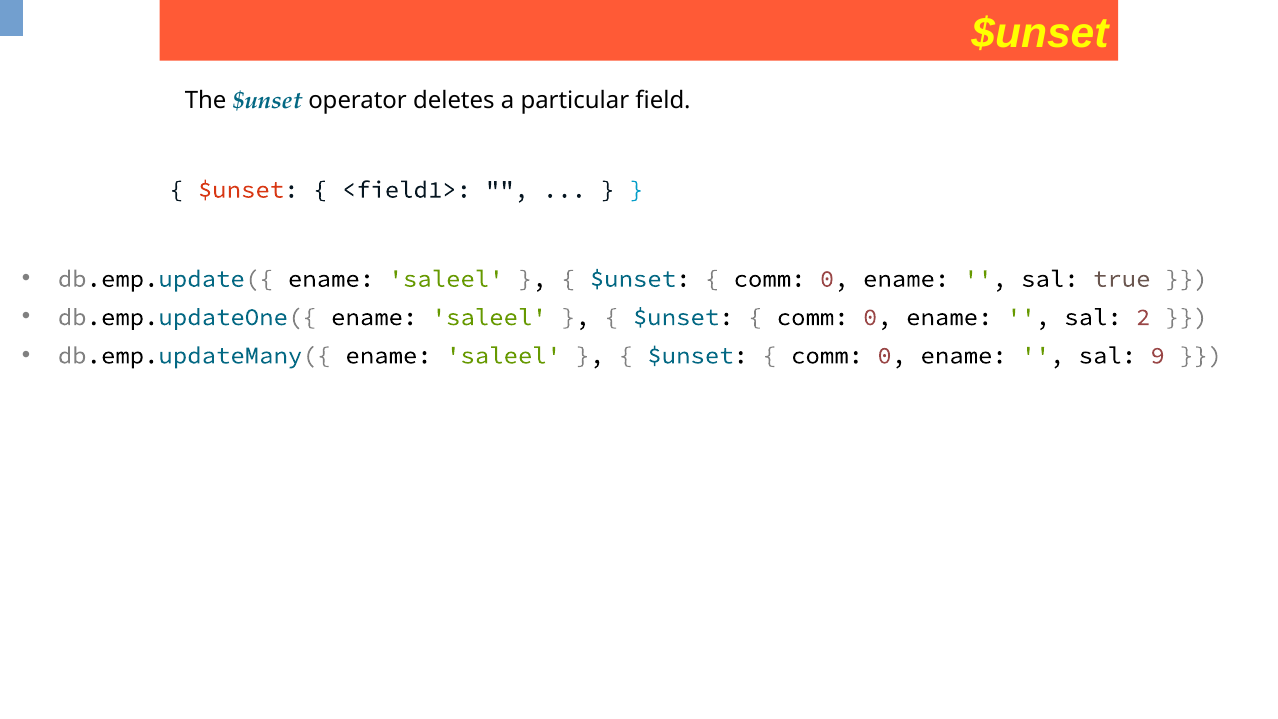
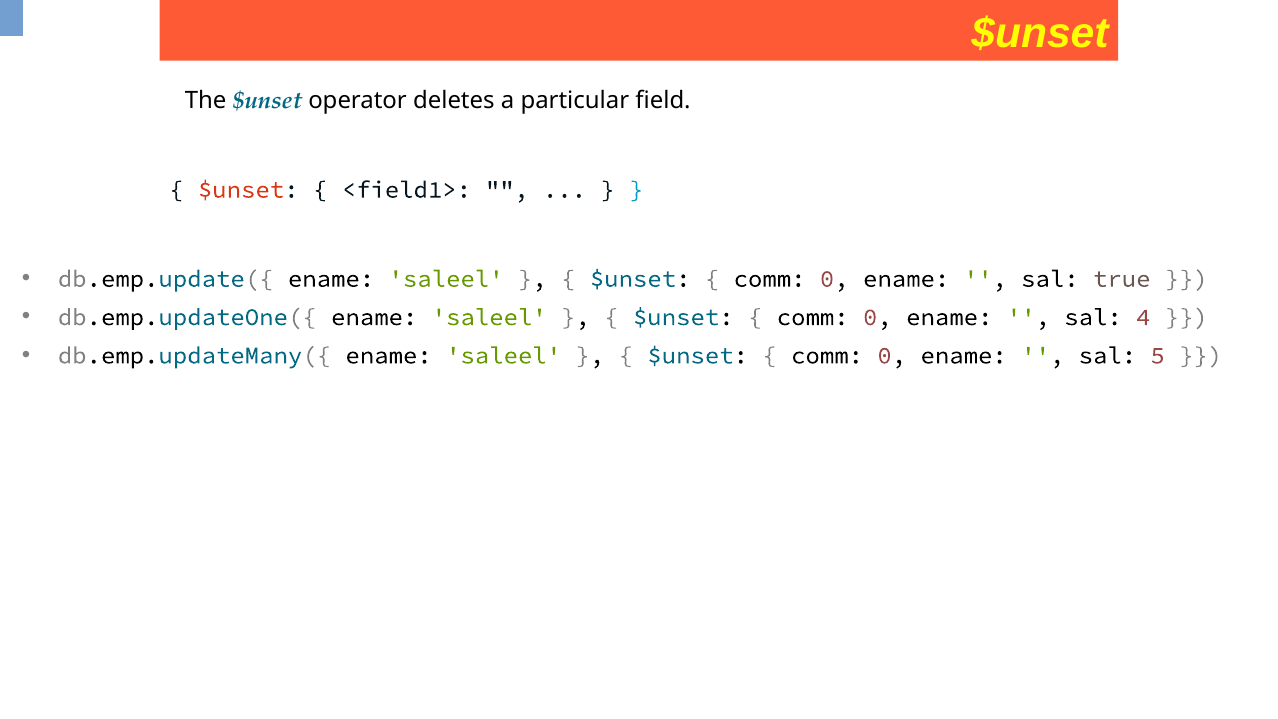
2: 2 -> 4
9: 9 -> 5
